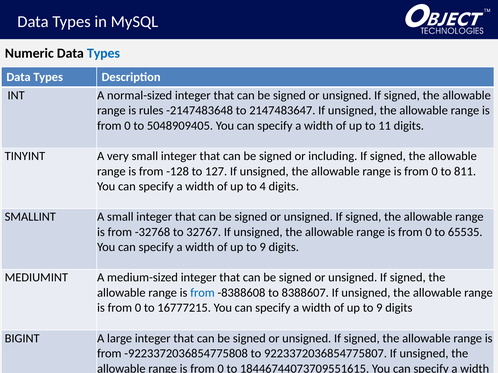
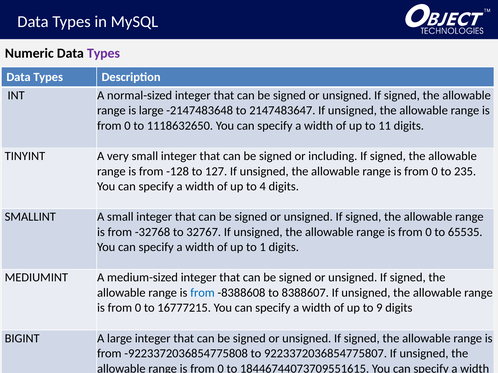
Types at (103, 53) colour: blue -> purple
is rules: rules -> large
5048909405: 5048909405 -> 1118632650
811: 811 -> 235
9 at (263, 247): 9 -> 1
